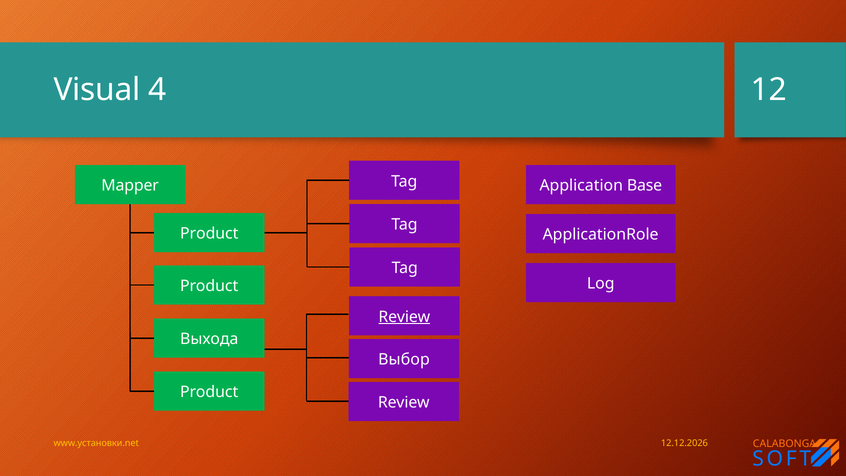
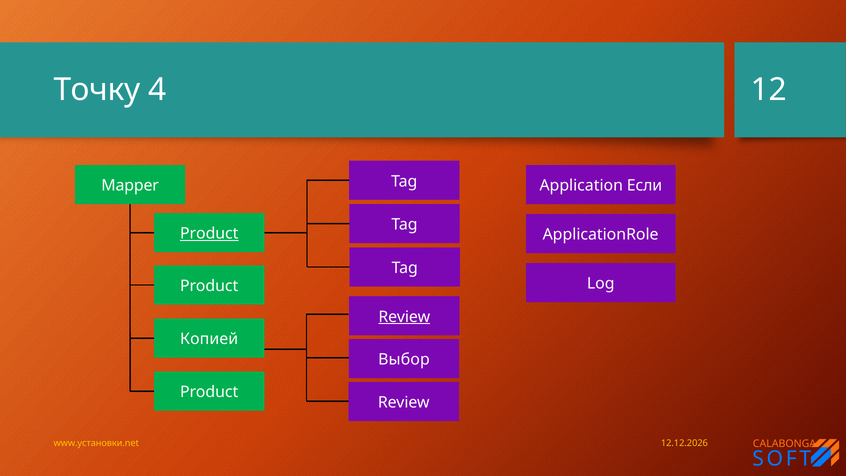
Visual: Visual -> Точку
Base: Base -> Если
Product at (209, 234) underline: none -> present
Выхода: Выхода -> Копией
